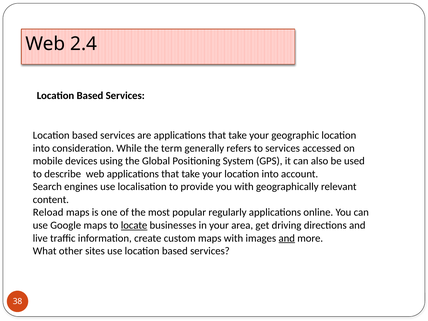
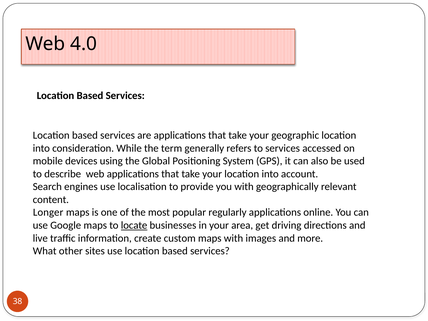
2.4: 2.4 -> 4.0
Reload: Reload -> Longer
and at (287, 238) underline: present -> none
